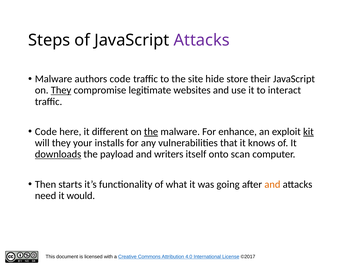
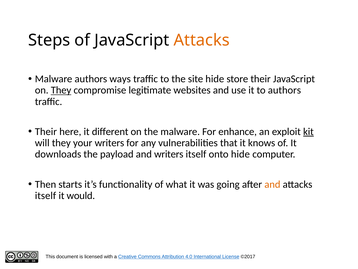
Attacks at (202, 40) colour: purple -> orange
authors code: code -> ways
to interact: interact -> authors
Code at (46, 131): Code -> Their
the at (151, 131) underline: present -> none
your installs: installs -> writers
downloads underline: present -> none
onto scan: scan -> hide
need at (46, 195): need -> itself
